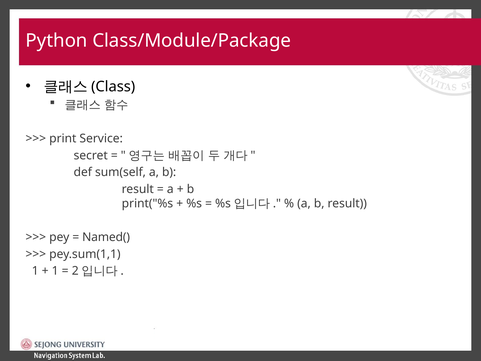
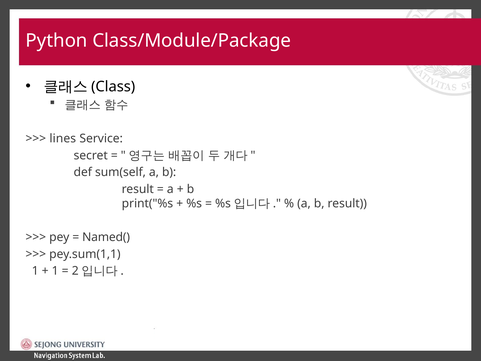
print: print -> lines
